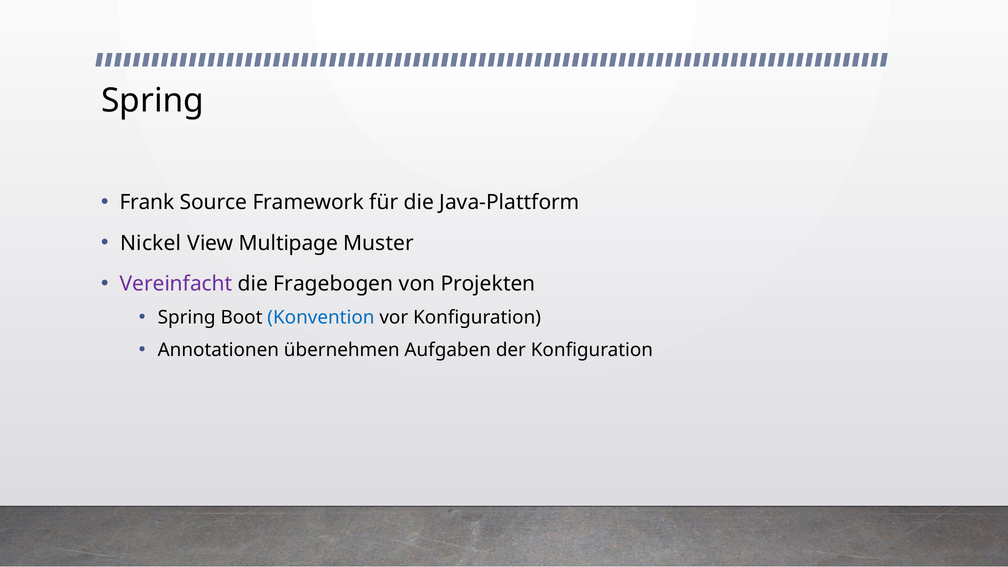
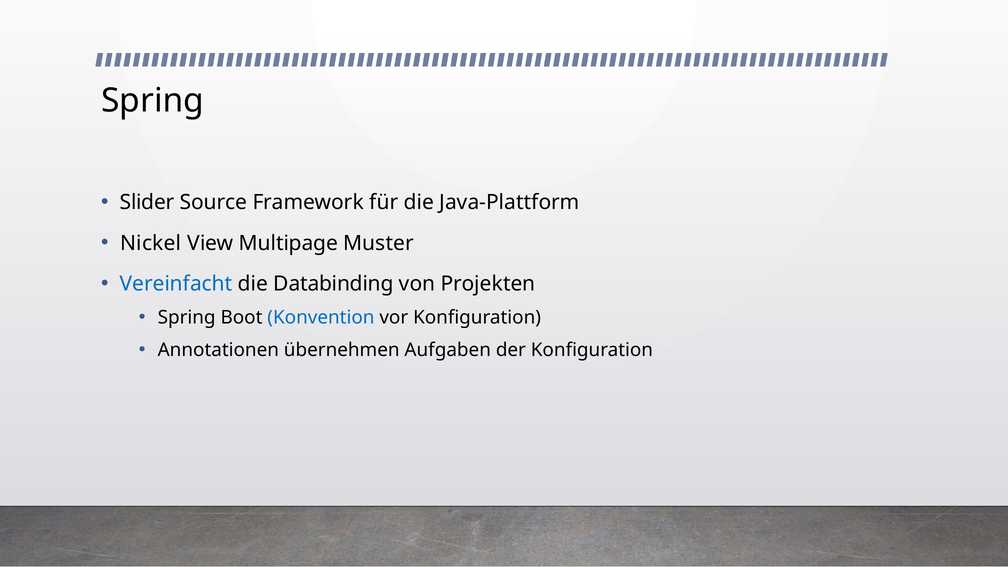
Frank: Frank -> Slider
Vereinfacht colour: purple -> blue
Fragebogen: Fragebogen -> Databinding
